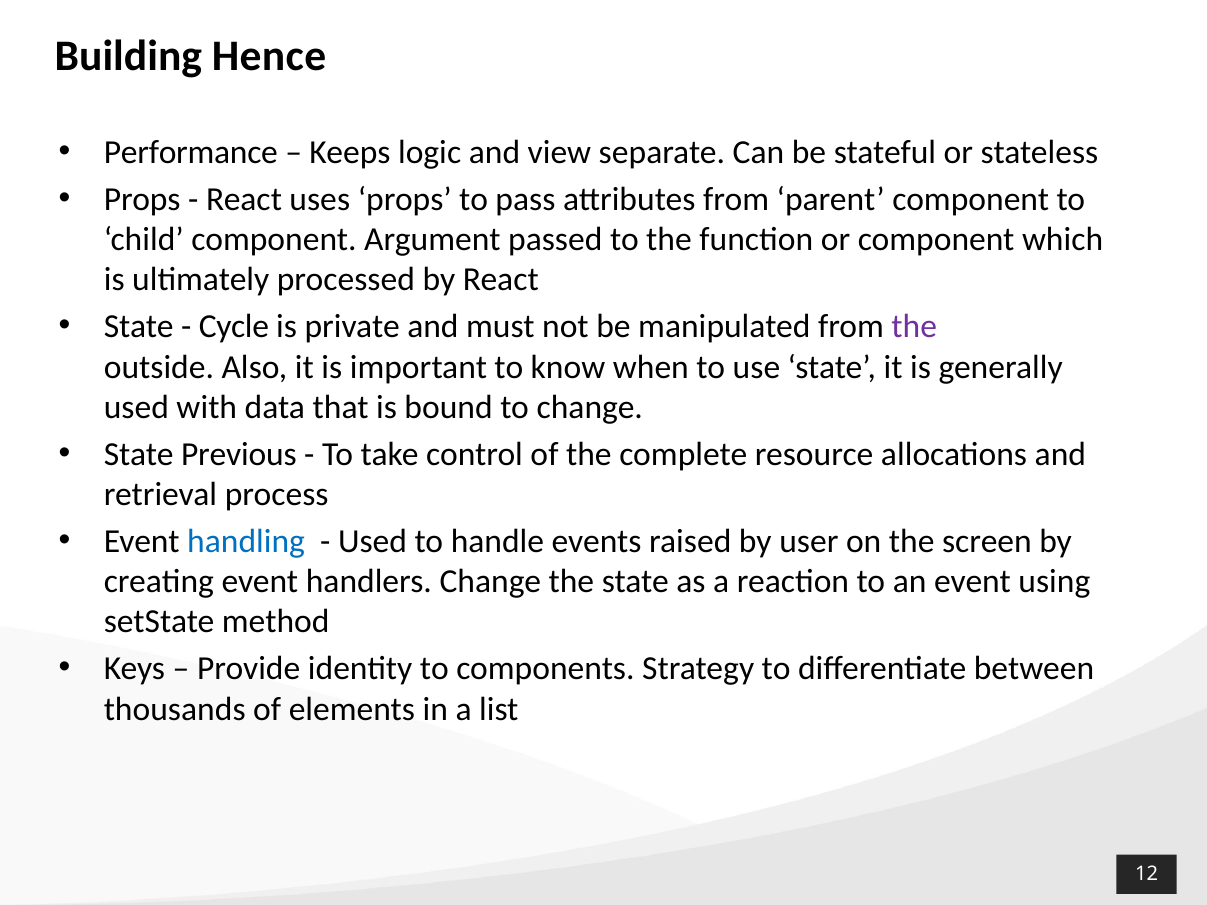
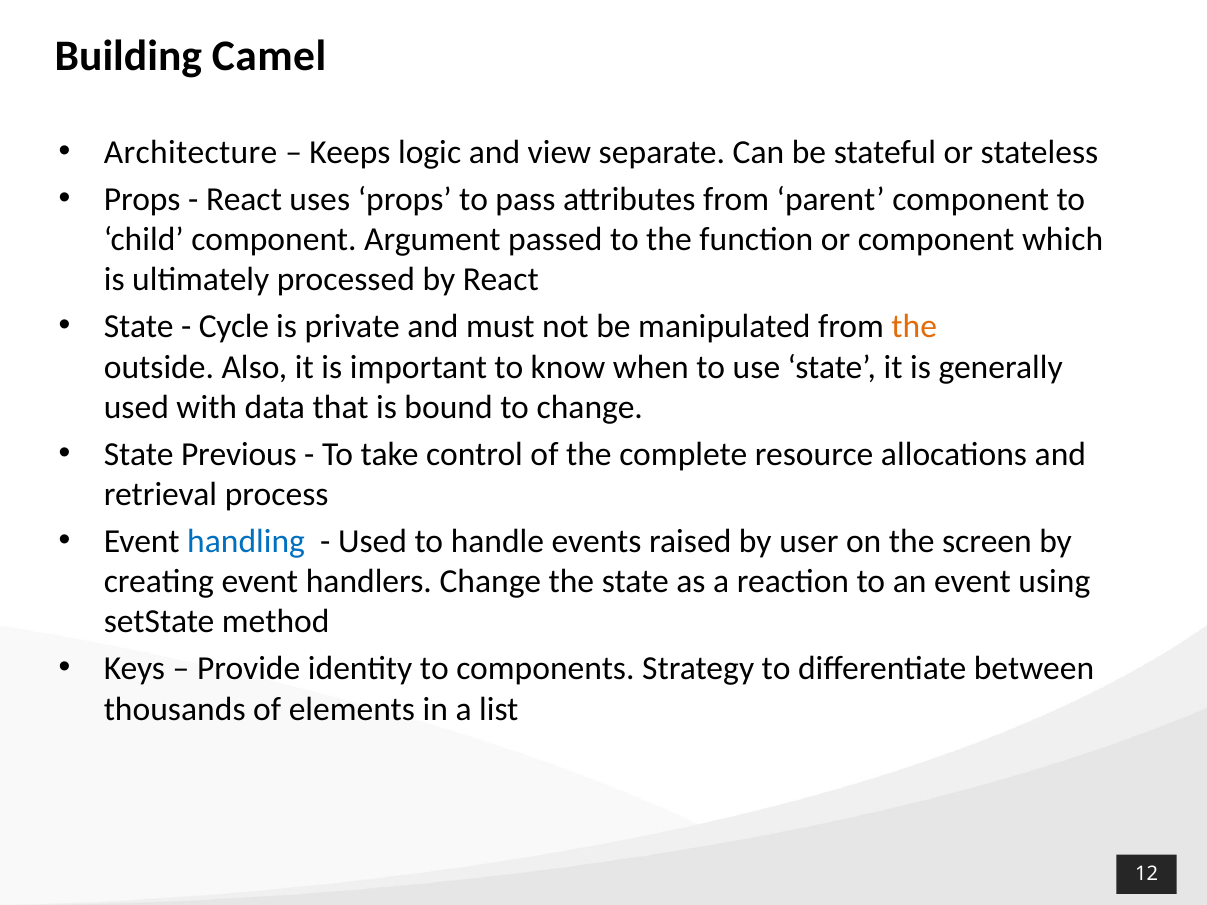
Hence: Hence -> Camel
Performance: Performance -> Architecture
the at (914, 327) colour: purple -> orange
